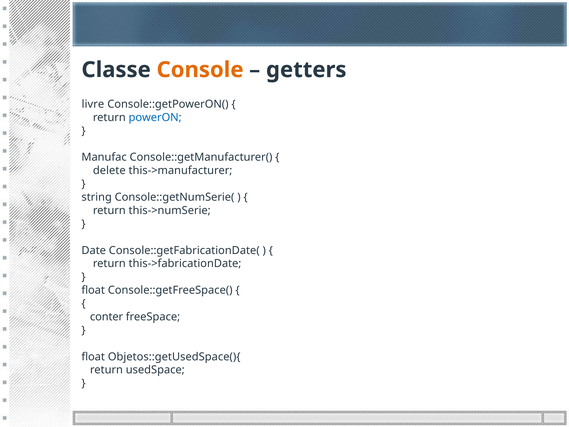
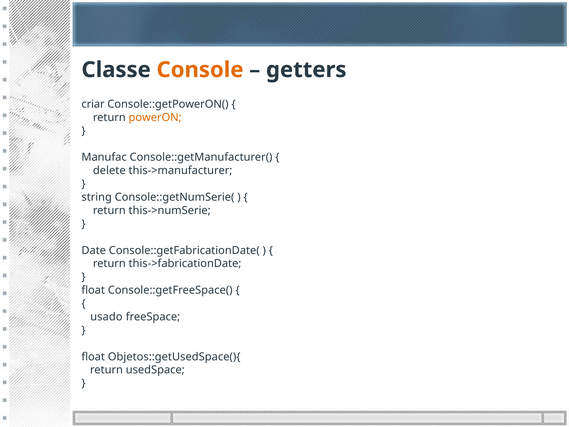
livre: livre -> criar
powerON colour: blue -> orange
conter: conter -> usado
